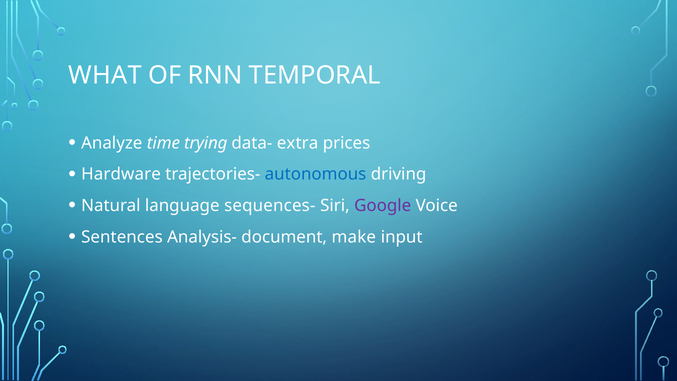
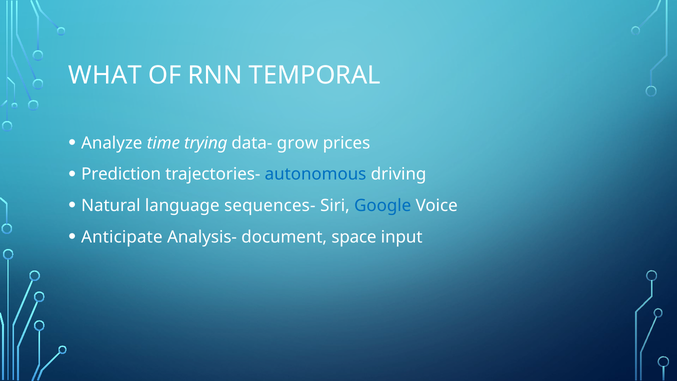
extra: extra -> grow
Hardware: Hardware -> Prediction
Google colour: purple -> blue
Sentences: Sentences -> Anticipate
make: make -> space
